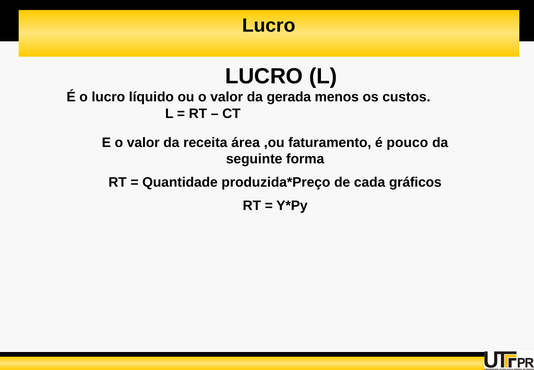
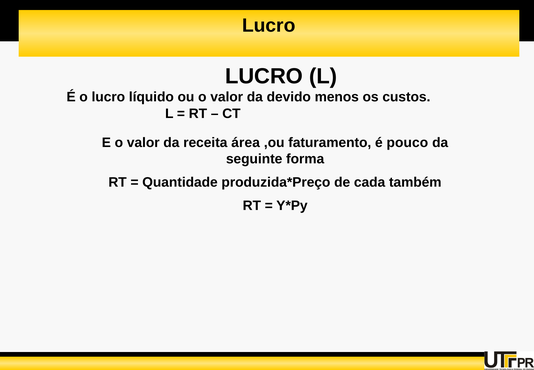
gerada: gerada -> devido
gráficos: gráficos -> também
